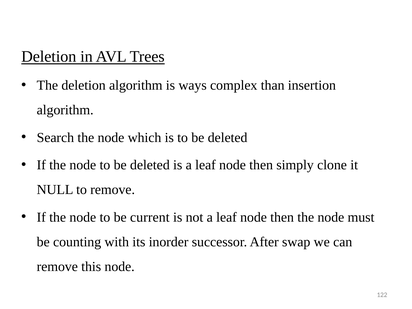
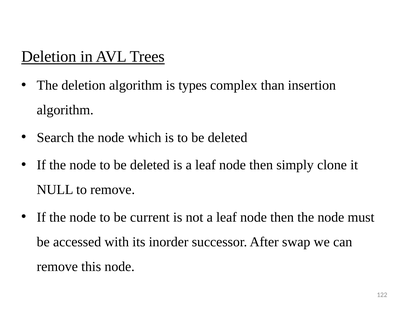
ways: ways -> types
counting: counting -> accessed
